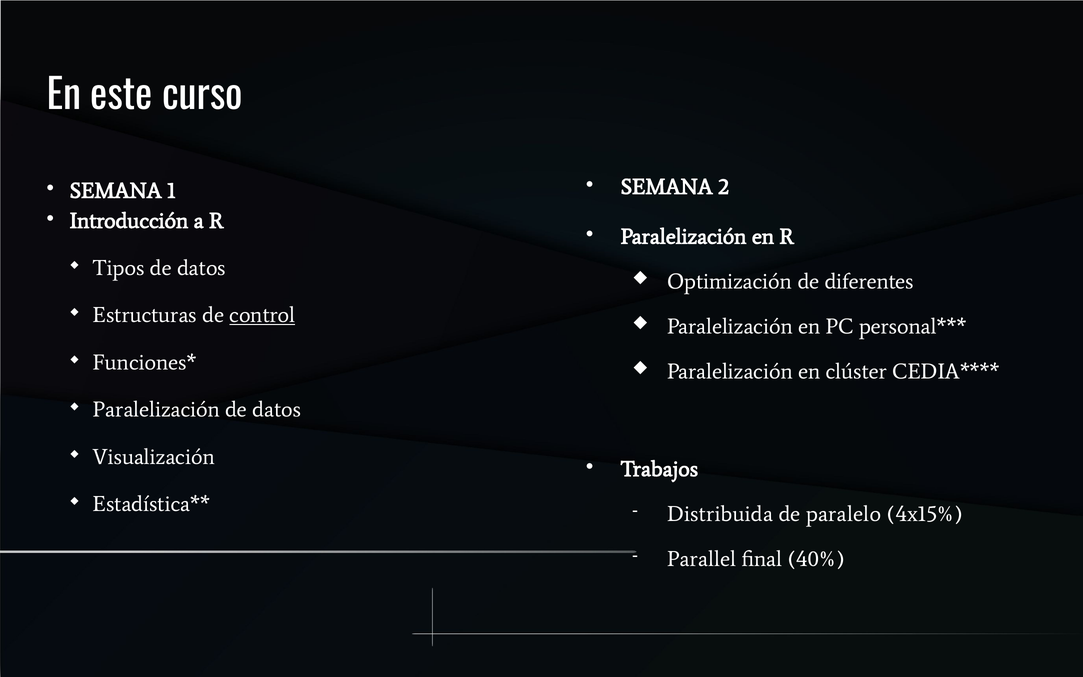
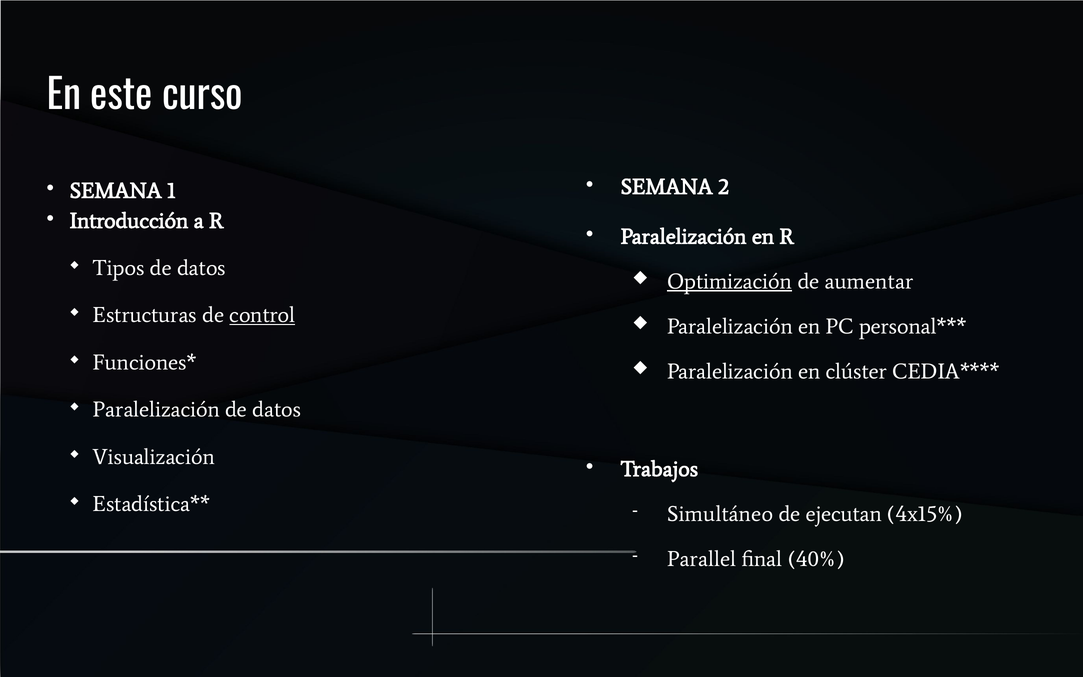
Optimización underline: none -> present
diferentes: diferentes -> aumentar
Distribuida: Distribuida -> Simultáneo
paralelo: paralelo -> ejecutan
